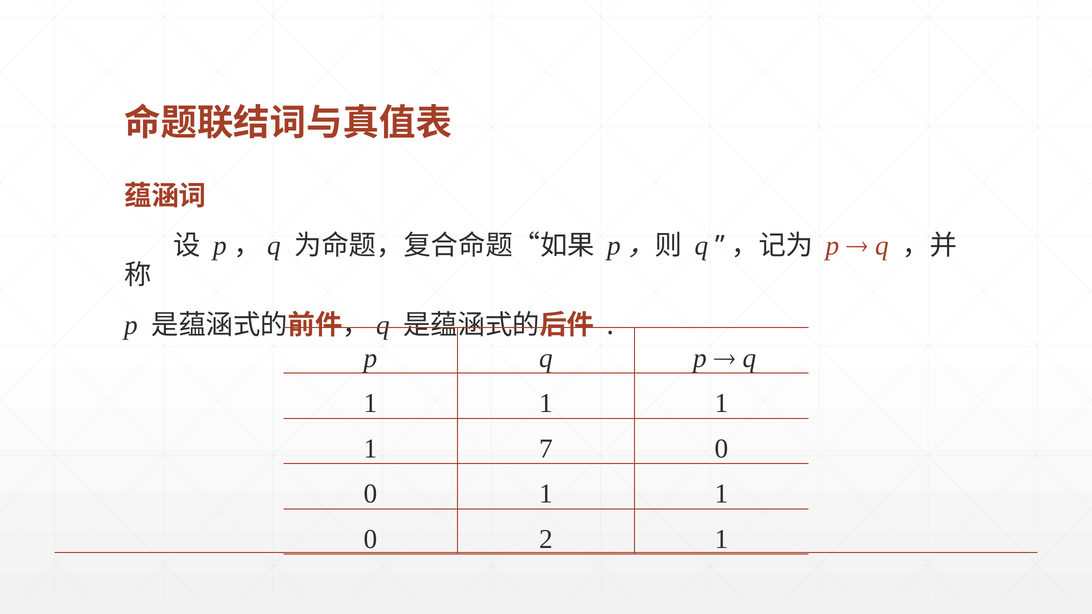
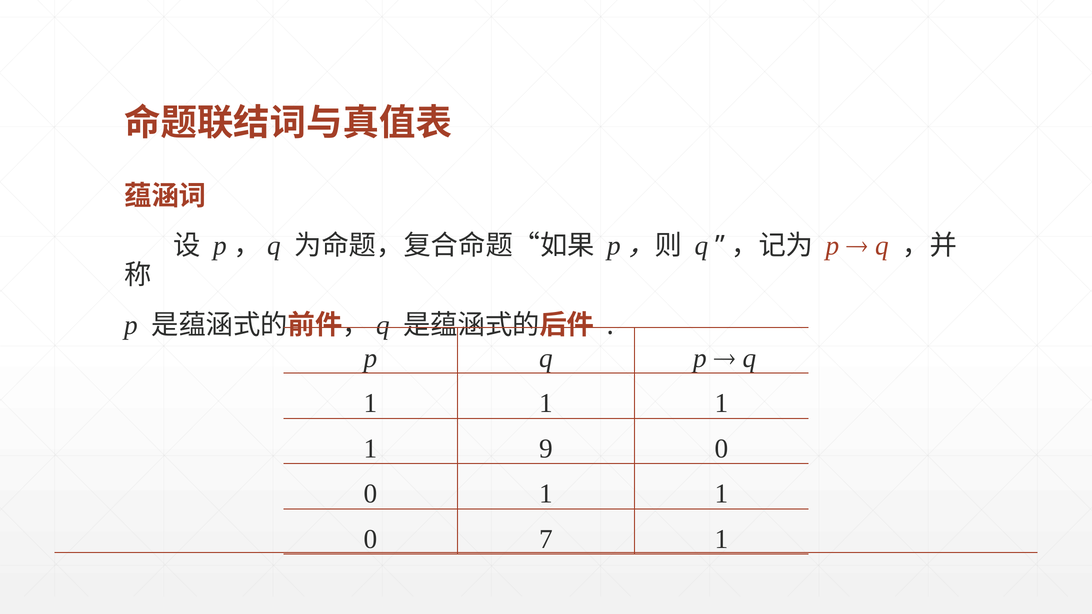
7: 7 -> 9
2: 2 -> 7
